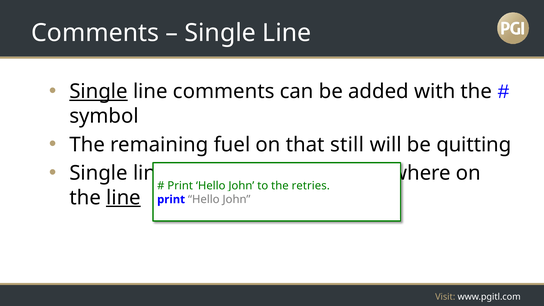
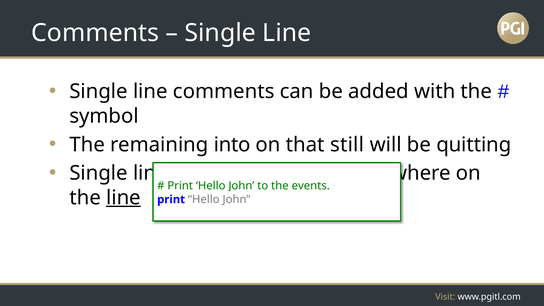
Single at (99, 92) underline: present -> none
fuel: fuel -> into
retries: retries -> events
